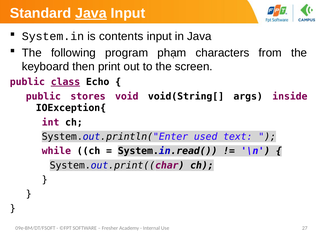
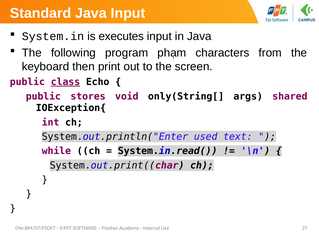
Java at (91, 13) underline: present -> none
contents: contents -> executes
void(String[: void(String[ -> only(String[
inside: inside -> shared
